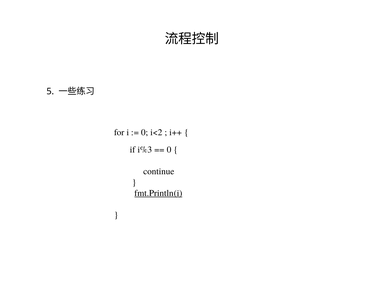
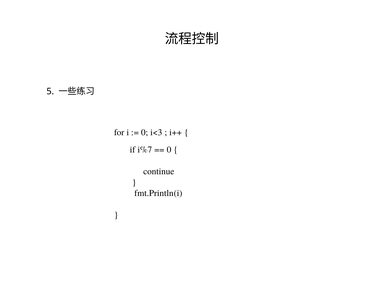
i<2: i<2 -> i<3
i%3: i%3 -> i%7
fmt.Println(i underline: present -> none
